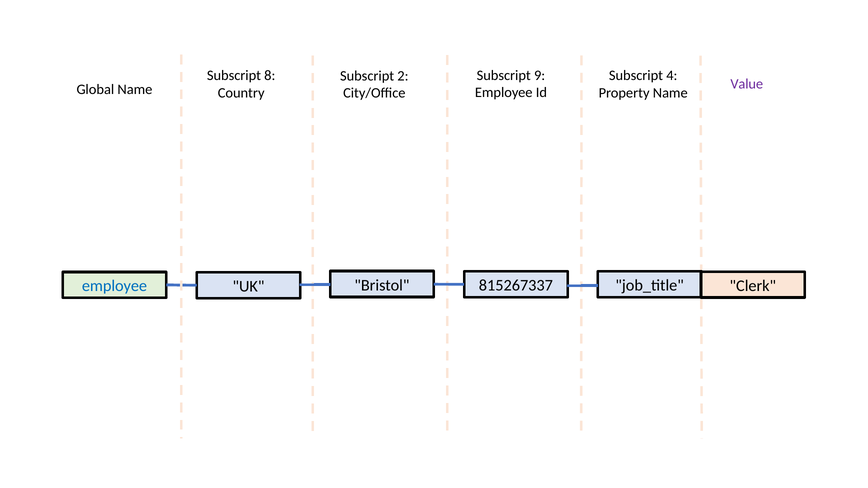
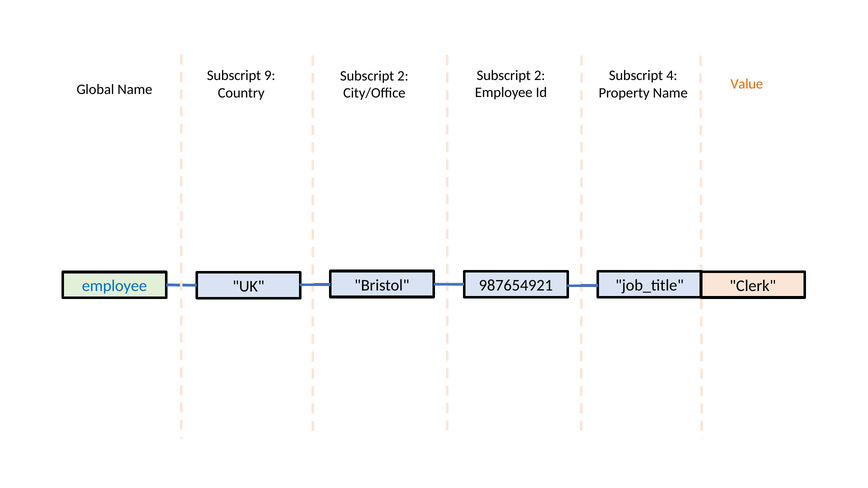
9 at (540, 75): 9 -> 2
8: 8 -> 9
Value colour: purple -> orange
815267337: 815267337 -> 987654921
